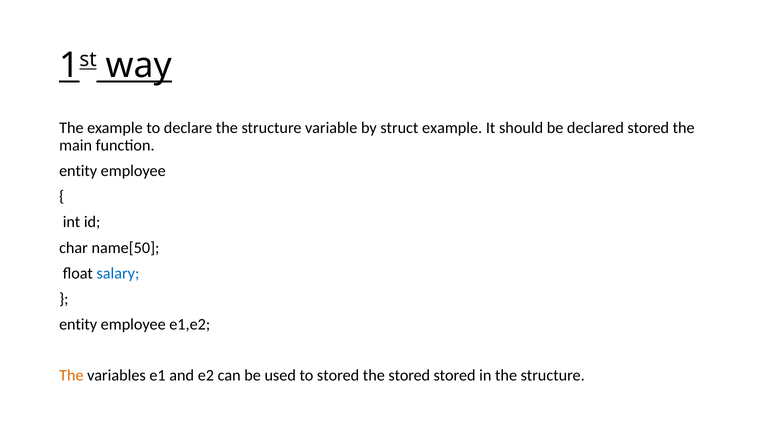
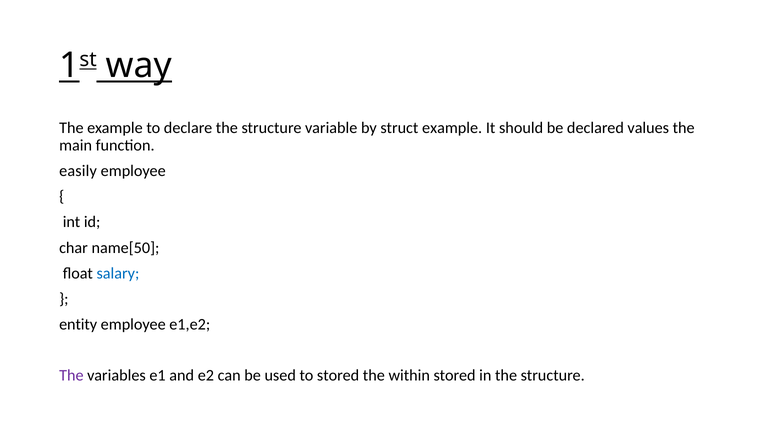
declared stored: stored -> values
entity at (78, 171): entity -> easily
The at (71, 375) colour: orange -> purple
the stored: stored -> within
